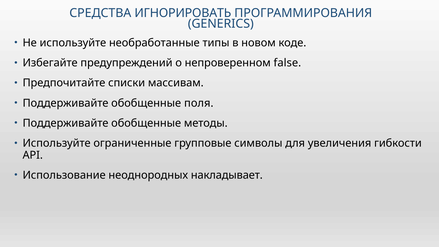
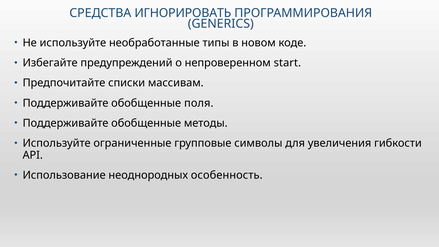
false: false -> start
накладывает: накладывает -> особенность
